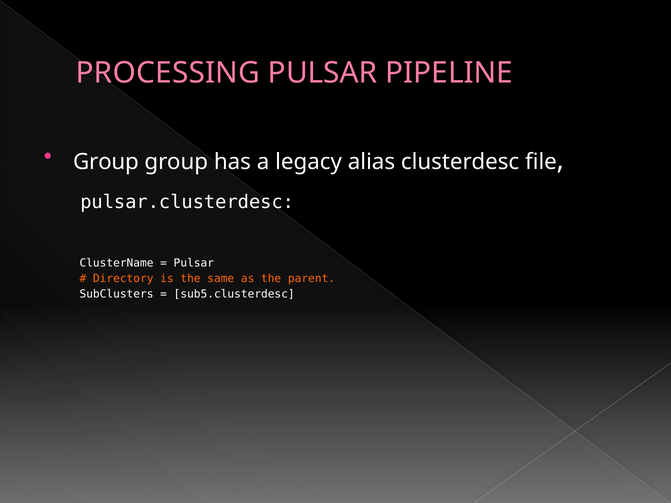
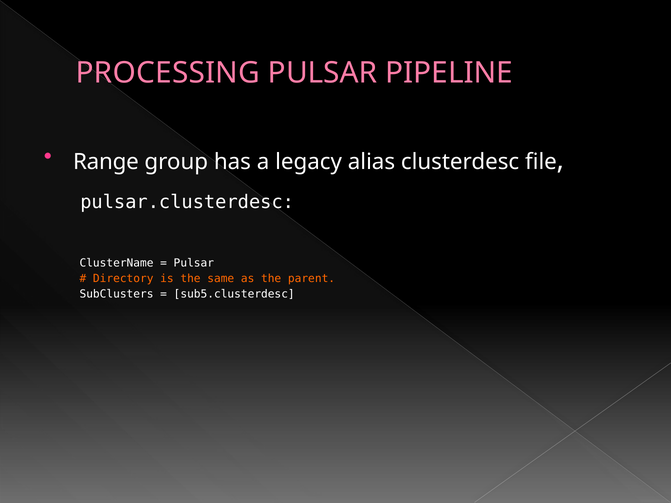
Group at (106, 162): Group -> Range
